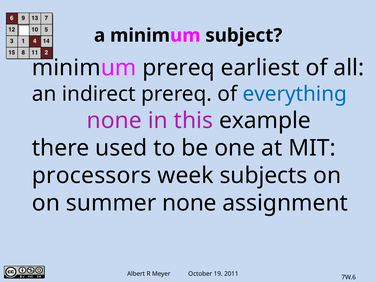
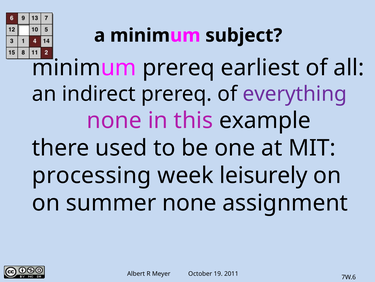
everything colour: blue -> purple
processors: processors -> processing
subjects: subjects -> leisurely
